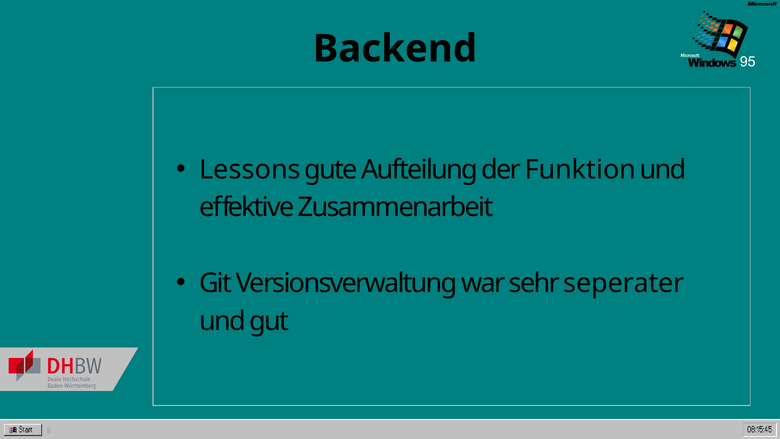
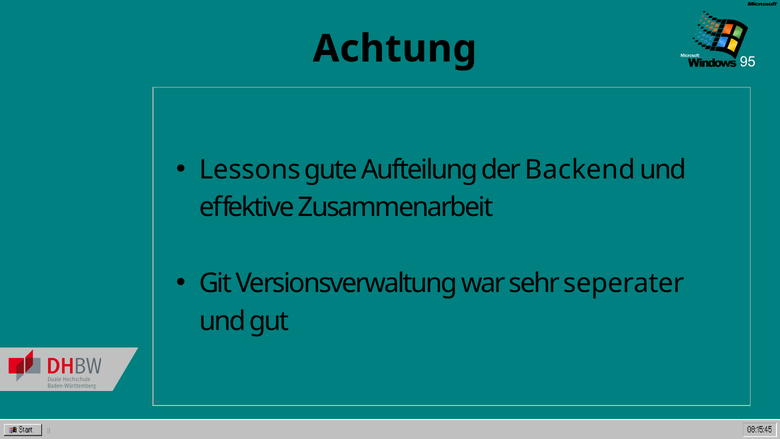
Backend: Backend -> Achtung
Funktion: Funktion -> Backend
